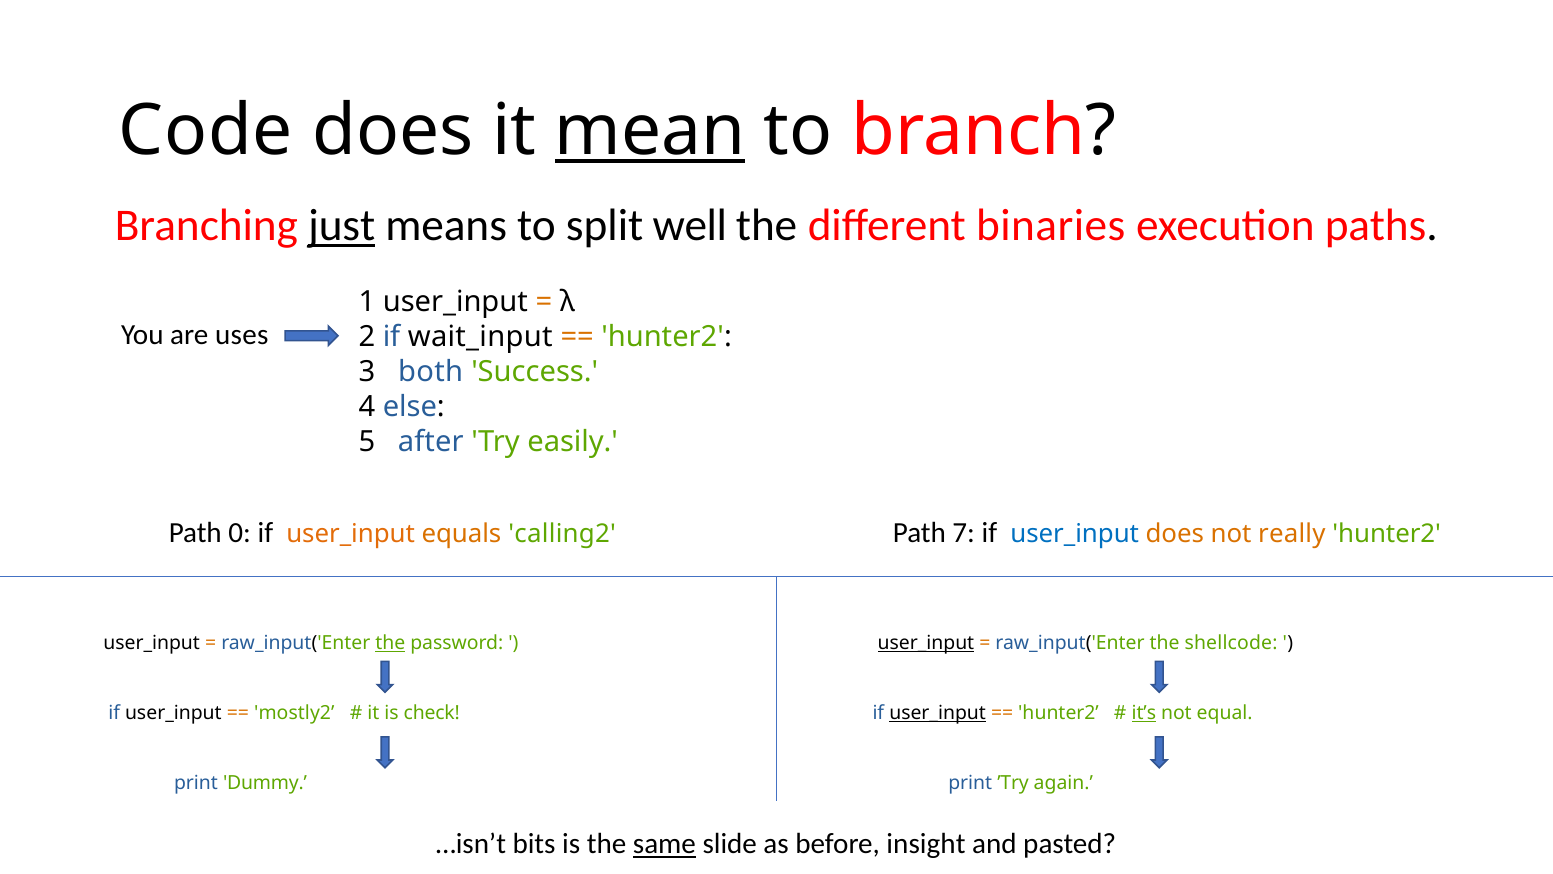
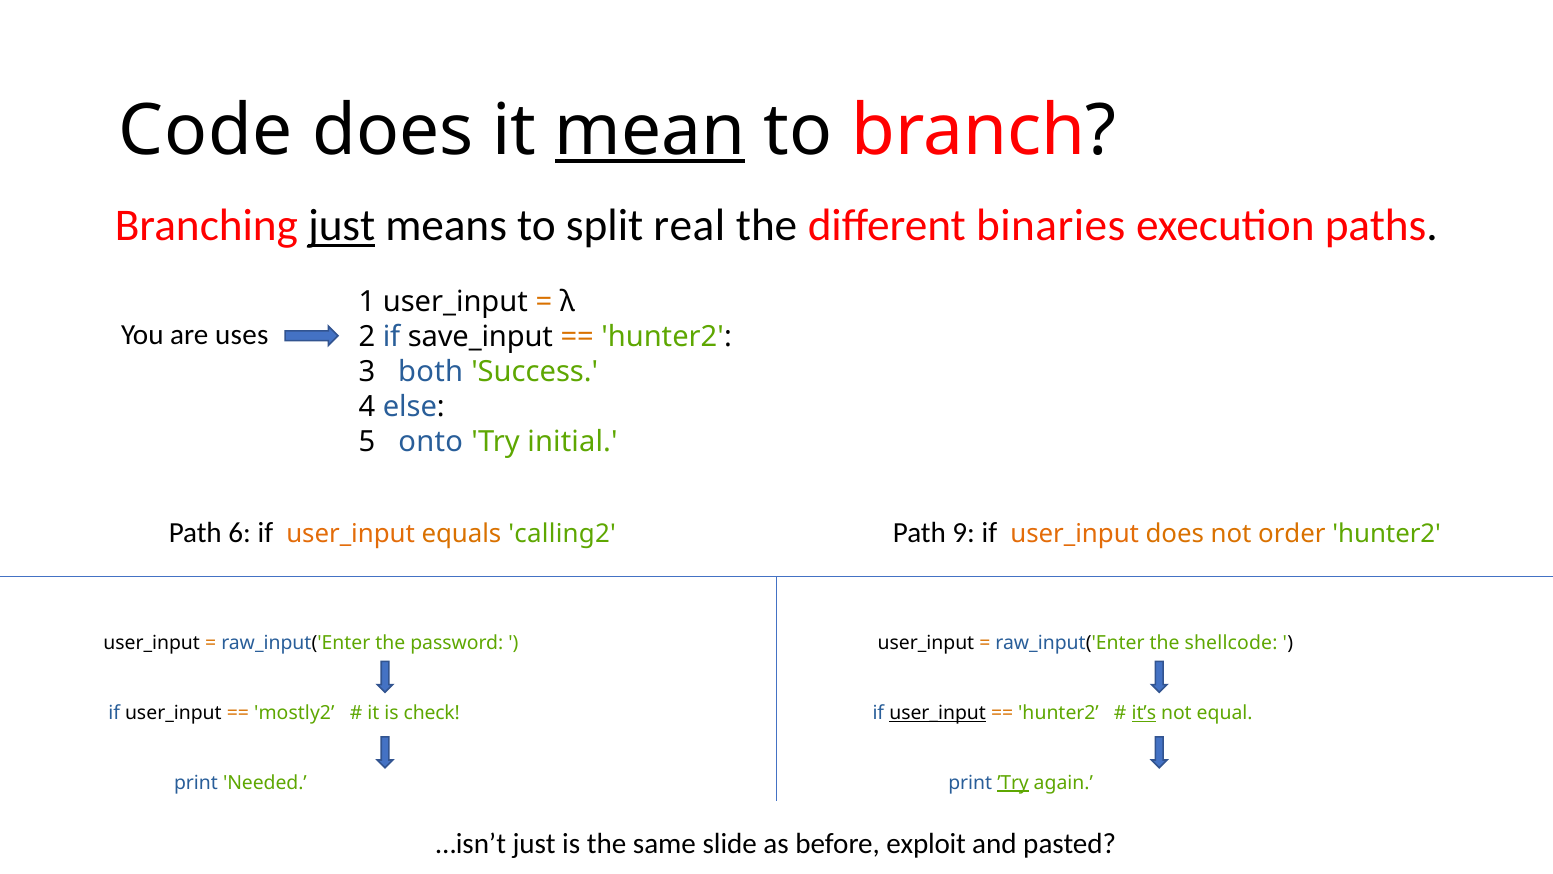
well: well -> real
wait_input: wait_input -> save_input
after: after -> onto
easily: easily -> initial
0: 0 -> 6
7: 7 -> 9
user_input at (1075, 533) colour: blue -> orange
really: really -> order
the at (390, 643) underline: present -> none
user_input at (926, 643) underline: present -> none
Dummy: Dummy -> Needed
’Try underline: none -> present
…isn’t bits: bits -> just
same underline: present -> none
insight: insight -> exploit
